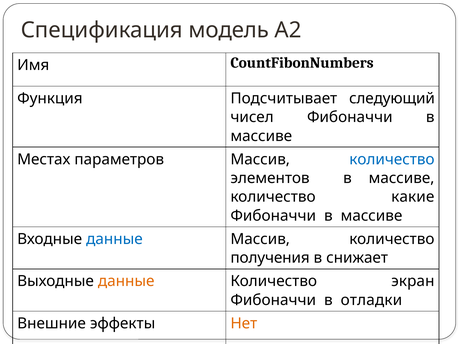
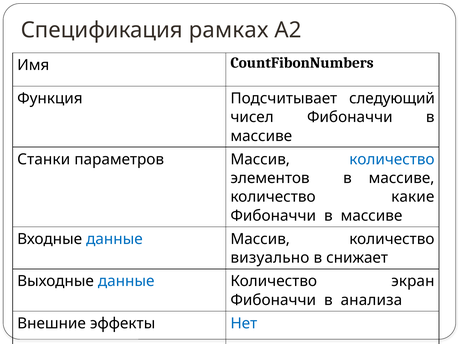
модель: модель -> рамках
Местах: Местах -> Станки
получения: получения -> визуально
данные at (126, 281) colour: orange -> blue
отладки: отладки -> анализа
Нет colour: orange -> blue
